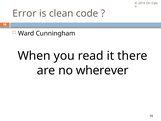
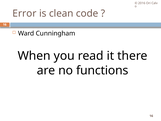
wherever: wherever -> functions
